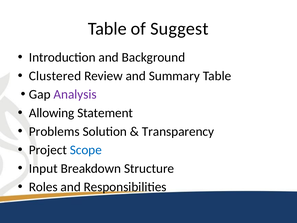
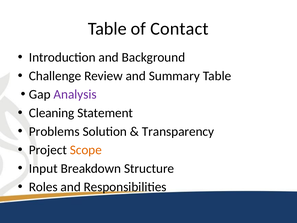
Suggest: Suggest -> Contact
Clustered: Clustered -> Challenge
Allowing: Allowing -> Cleaning
Scope colour: blue -> orange
